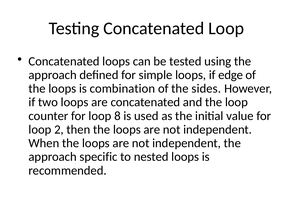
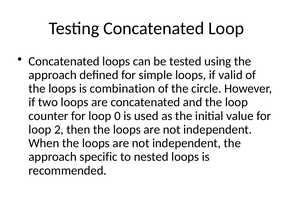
edge: edge -> valid
sides: sides -> circle
8: 8 -> 0
